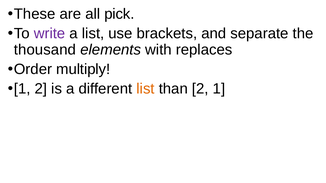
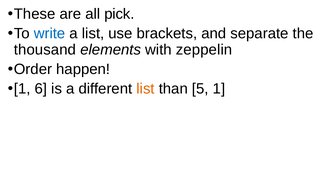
write colour: purple -> blue
replaces: replaces -> zeppelin
multiply: multiply -> happen
2 at (41, 89): 2 -> 6
than 2: 2 -> 5
